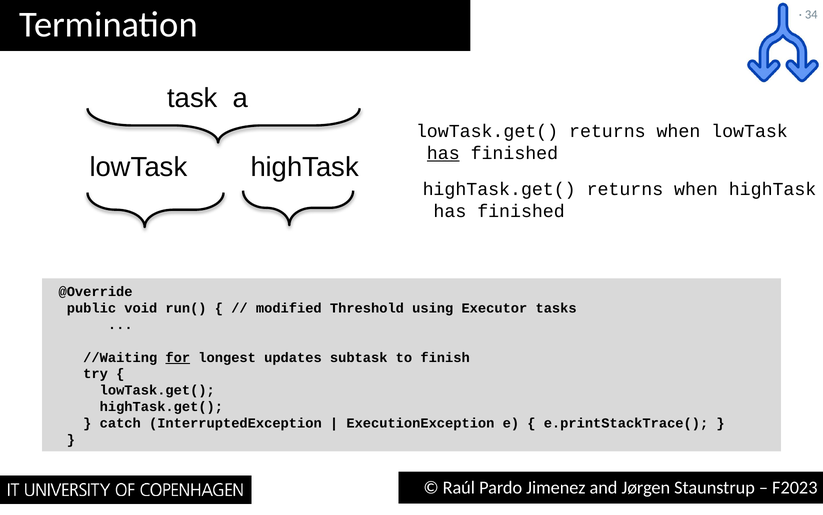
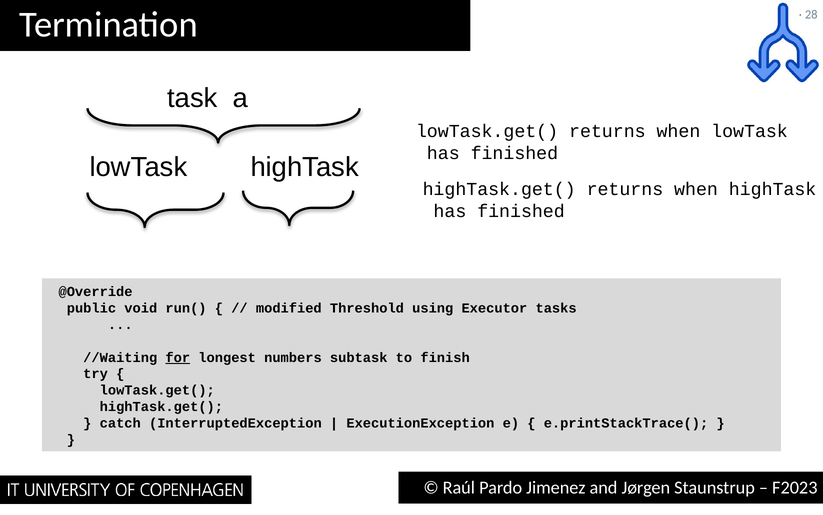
34: 34 -> 28
has at (443, 153) underline: present -> none
updates: updates -> numbers
